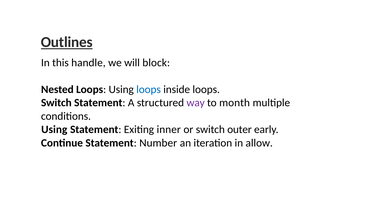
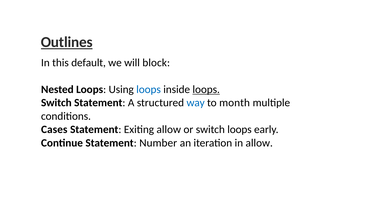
handle: handle -> default
loops at (206, 90) underline: none -> present
way colour: purple -> blue
Using at (54, 130): Using -> Cases
Exiting inner: inner -> allow
switch outer: outer -> loops
